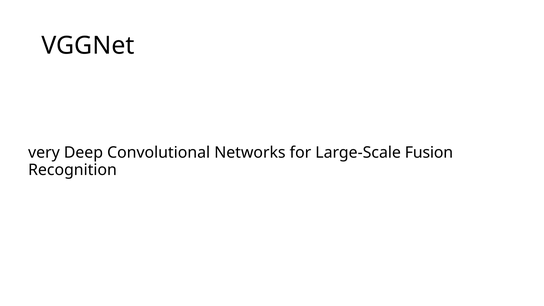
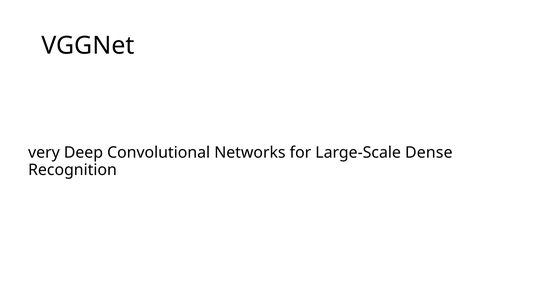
Fusion: Fusion -> Dense
